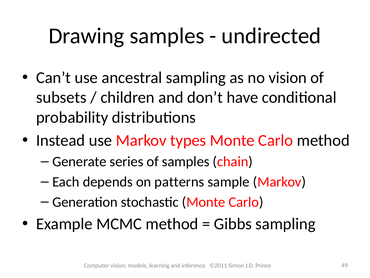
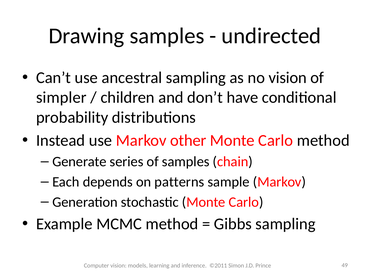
subsets: subsets -> simpler
types: types -> other
